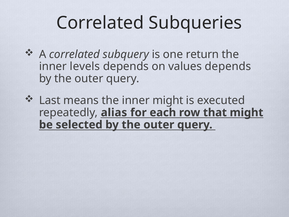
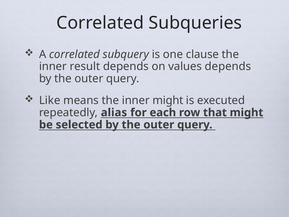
return: return -> clause
levels: levels -> result
Last: Last -> Like
